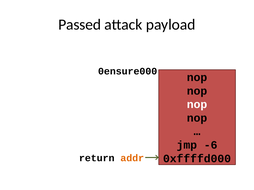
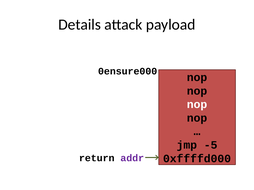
Passed: Passed -> Details
-6: -6 -> -5
addr colour: orange -> purple
